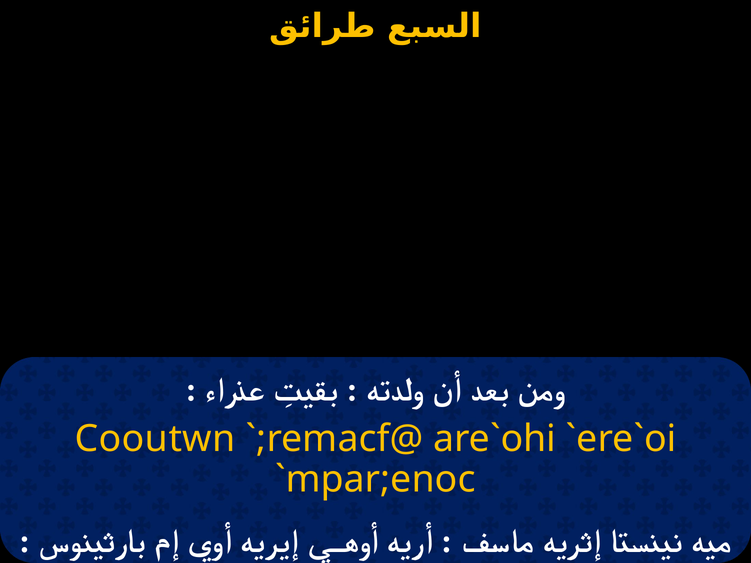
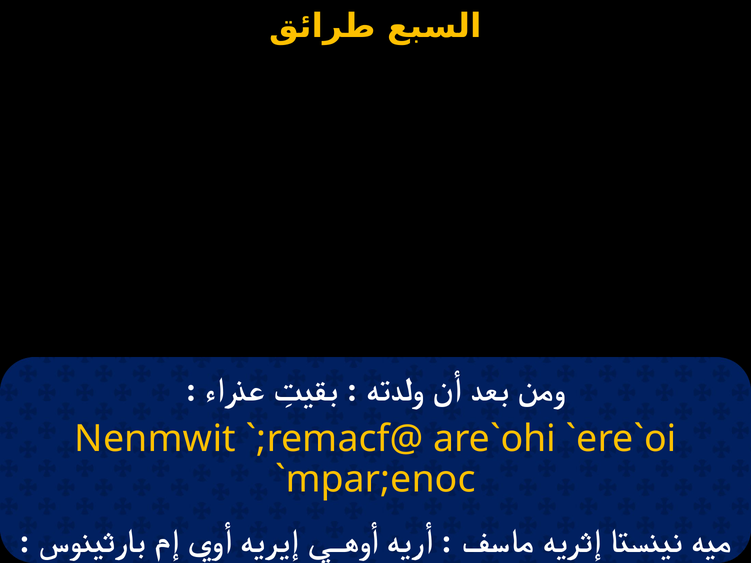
Cooutwn: Cooutwn -> Nenmwit
